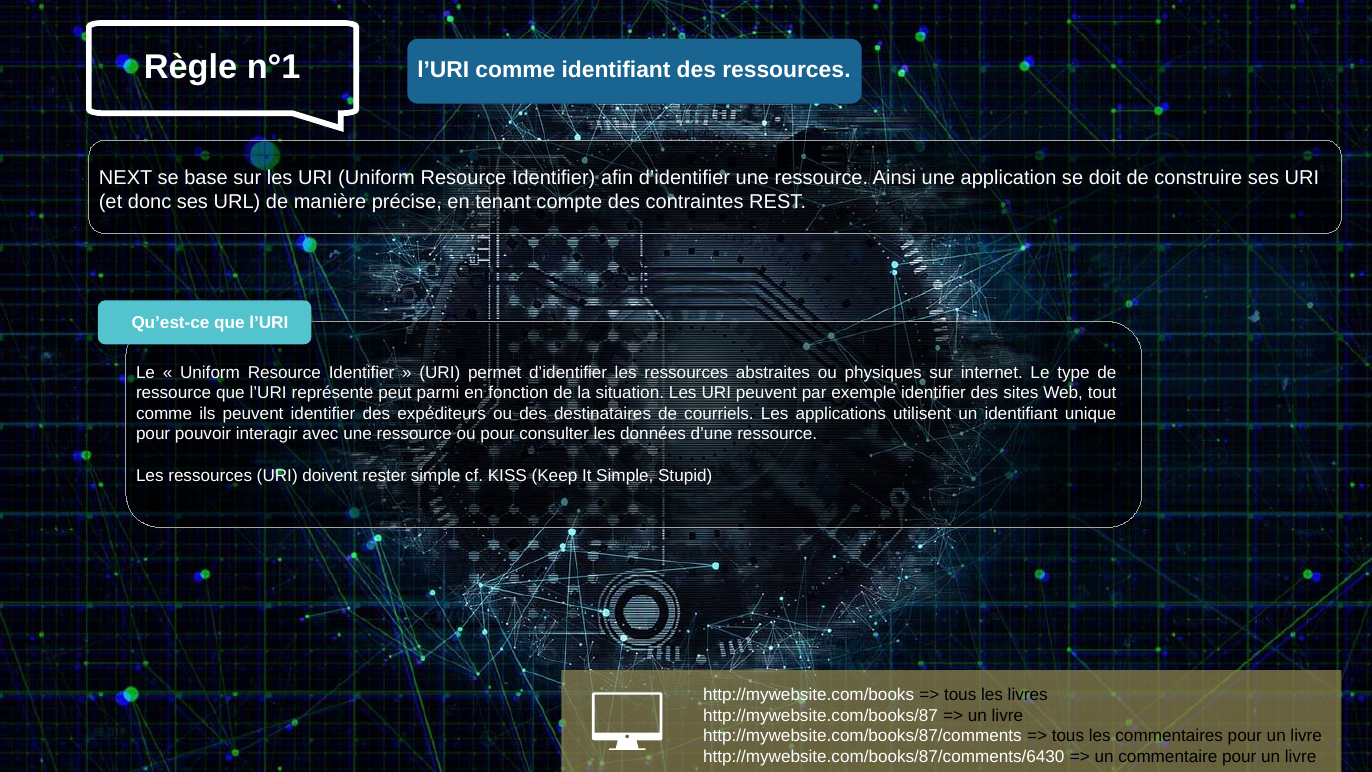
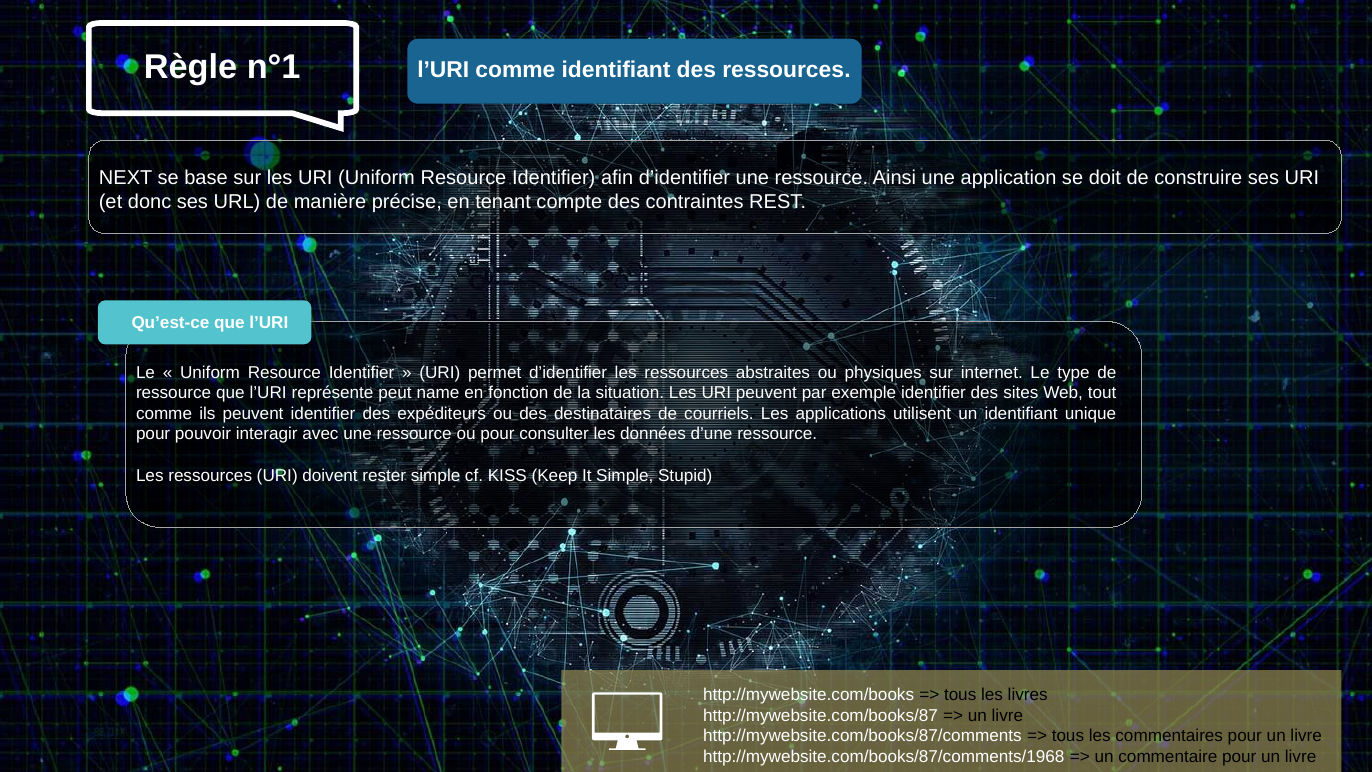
parmi: parmi -> name
http://mywebsite.com/books/87/comments/6430: http://mywebsite.com/books/87/comments/6430 -> http://mywebsite.com/books/87/comments/1968
